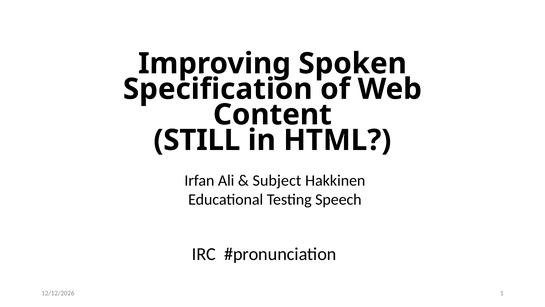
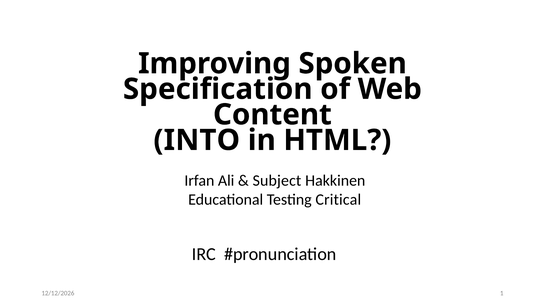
STILL: STILL -> INTO
Speech: Speech -> Critical
